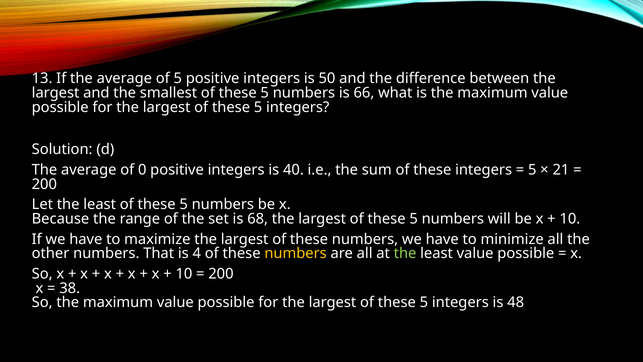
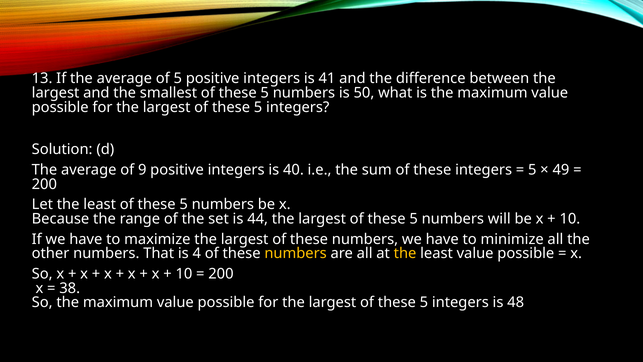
50: 50 -> 41
66: 66 -> 50
0: 0 -> 9
21: 21 -> 49
68: 68 -> 44
the at (405, 253) colour: light green -> yellow
